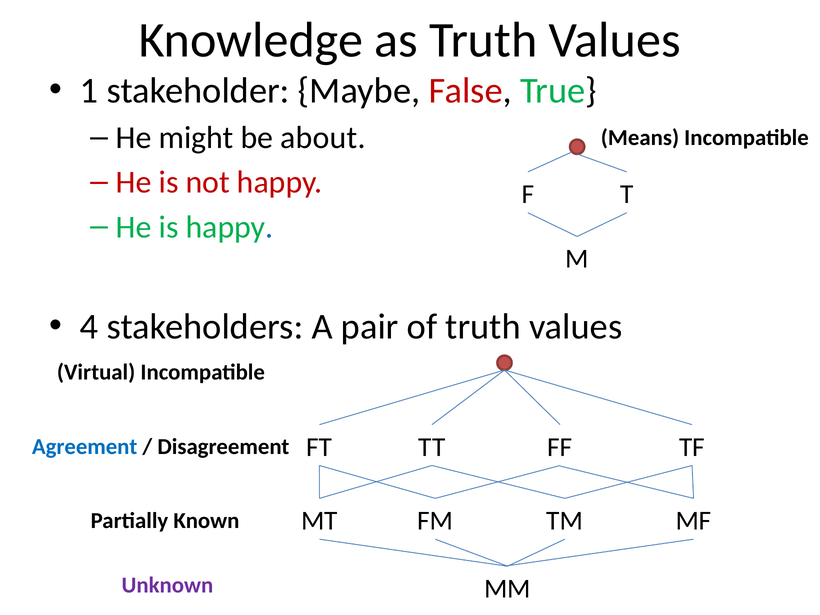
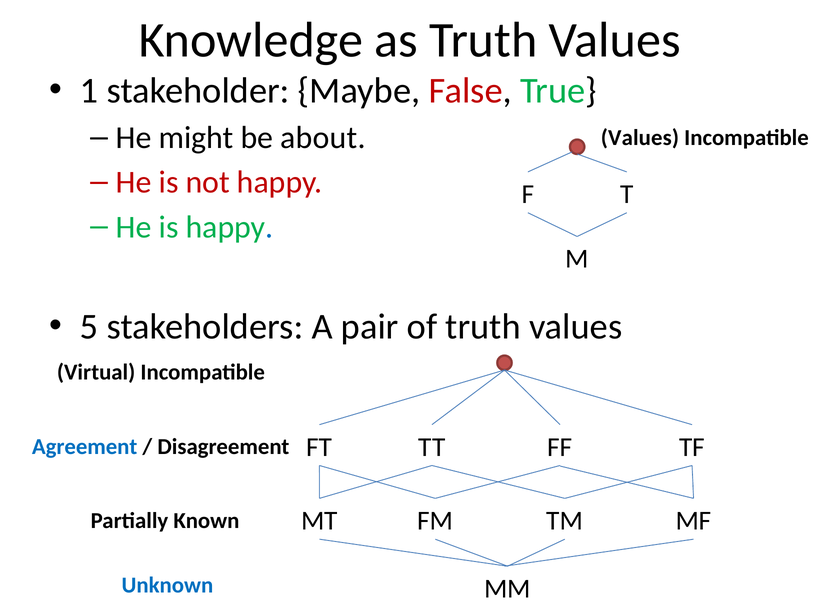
Means at (640, 137): Means -> Values
4: 4 -> 5
Unknown colour: purple -> blue
